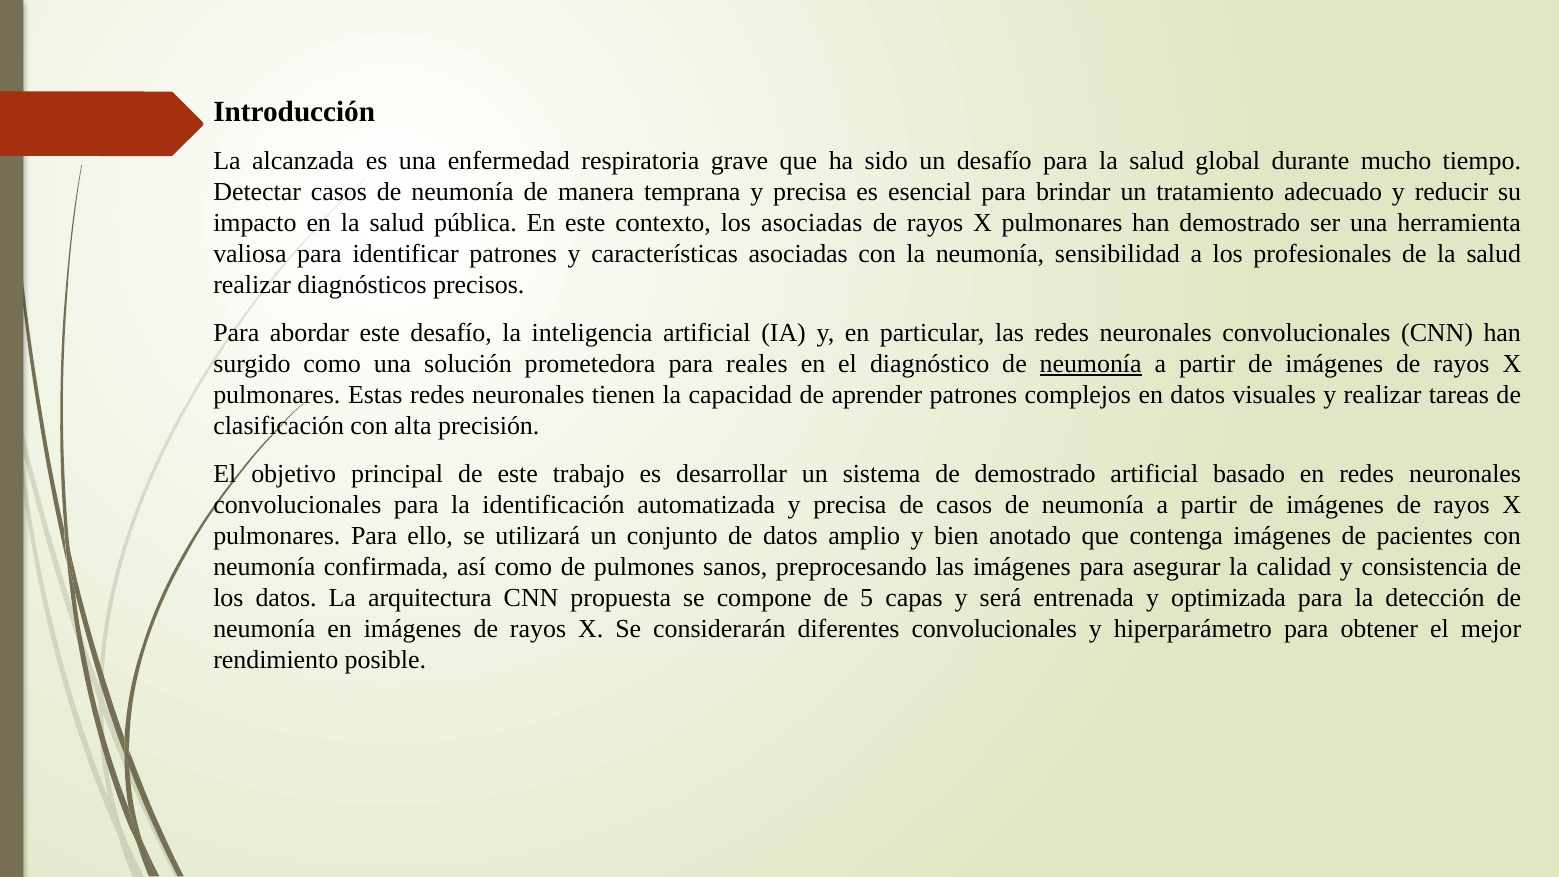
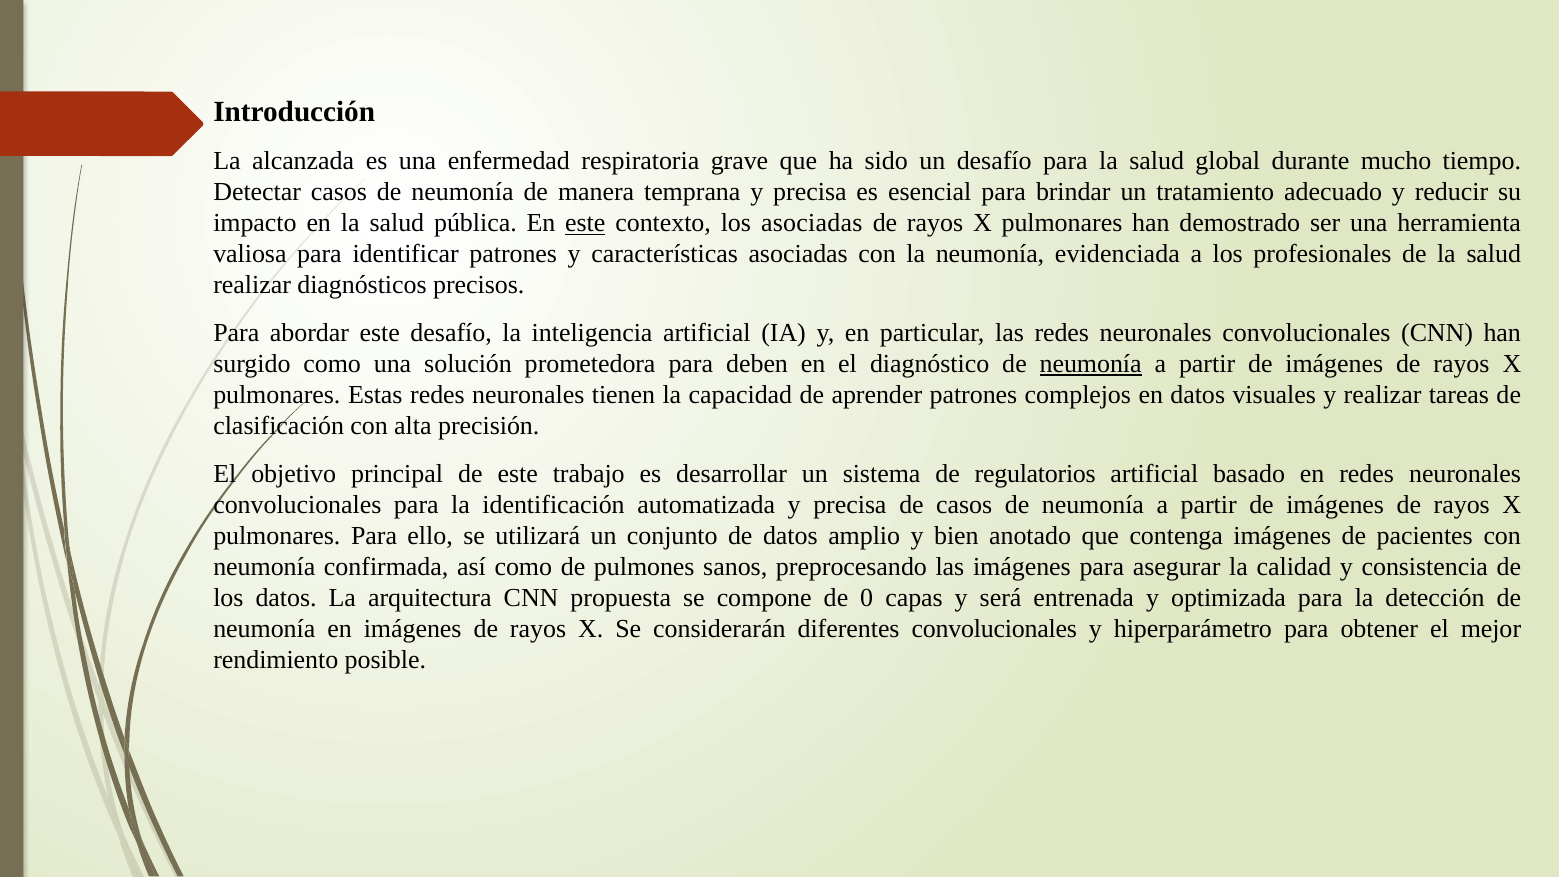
este at (585, 223) underline: none -> present
sensibilidad: sensibilidad -> evidenciada
reales: reales -> deben
de demostrado: demostrado -> regulatorios
5: 5 -> 0
